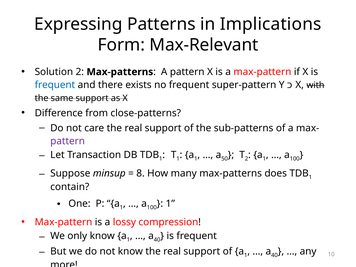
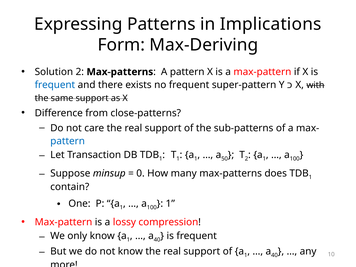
Max-Relevant: Max-Relevant -> Max-Deriving
pattern at (68, 141) colour: purple -> blue
8: 8 -> 0
